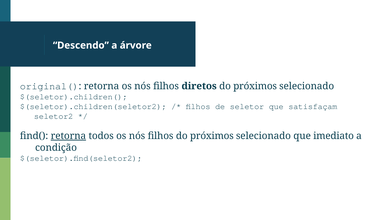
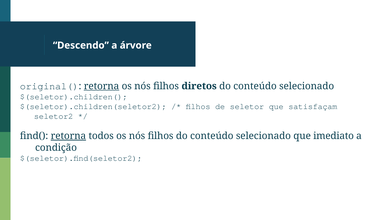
retorna at (102, 86) underline: none -> present
diretos do próximos: próximos -> conteúdo
filhos do próximos: próximos -> conteúdo
